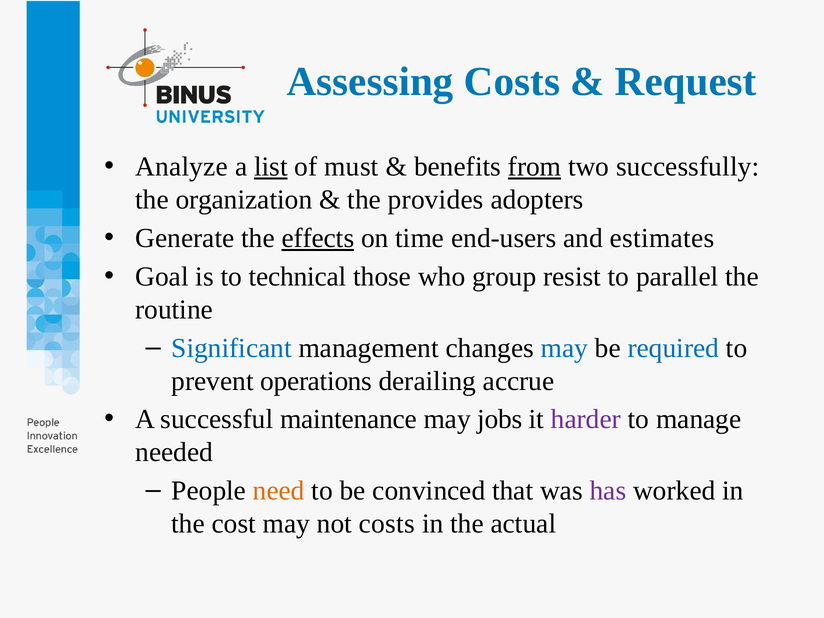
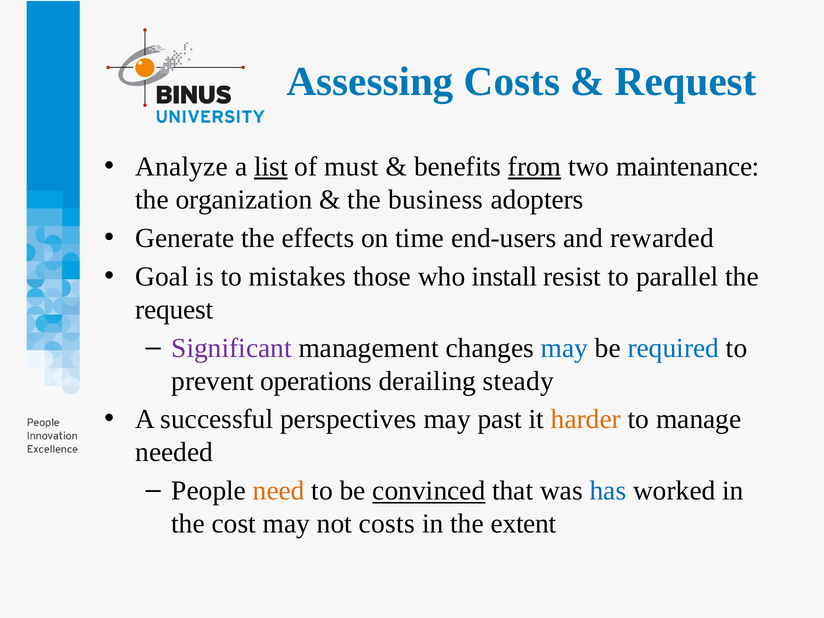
successfully: successfully -> maintenance
provides: provides -> business
effects underline: present -> none
estimates: estimates -> rewarded
technical: technical -> mistakes
group: group -> install
routine at (174, 310): routine -> request
Significant colour: blue -> purple
accrue: accrue -> steady
maintenance: maintenance -> perspectives
jobs: jobs -> past
harder colour: purple -> orange
convinced underline: none -> present
has colour: purple -> blue
actual: actual -> extent
